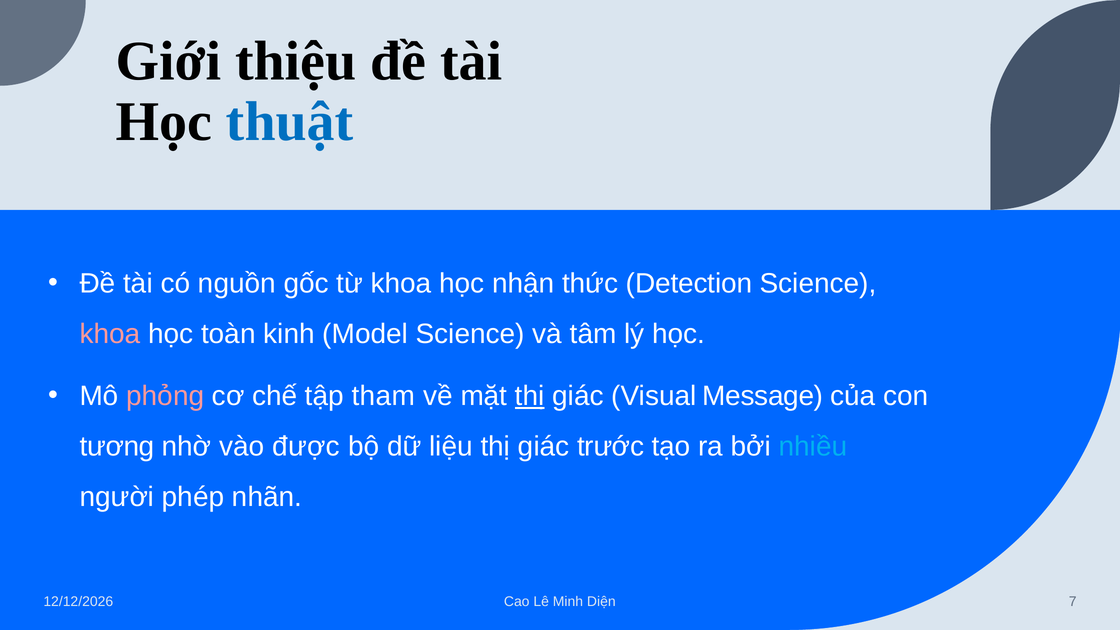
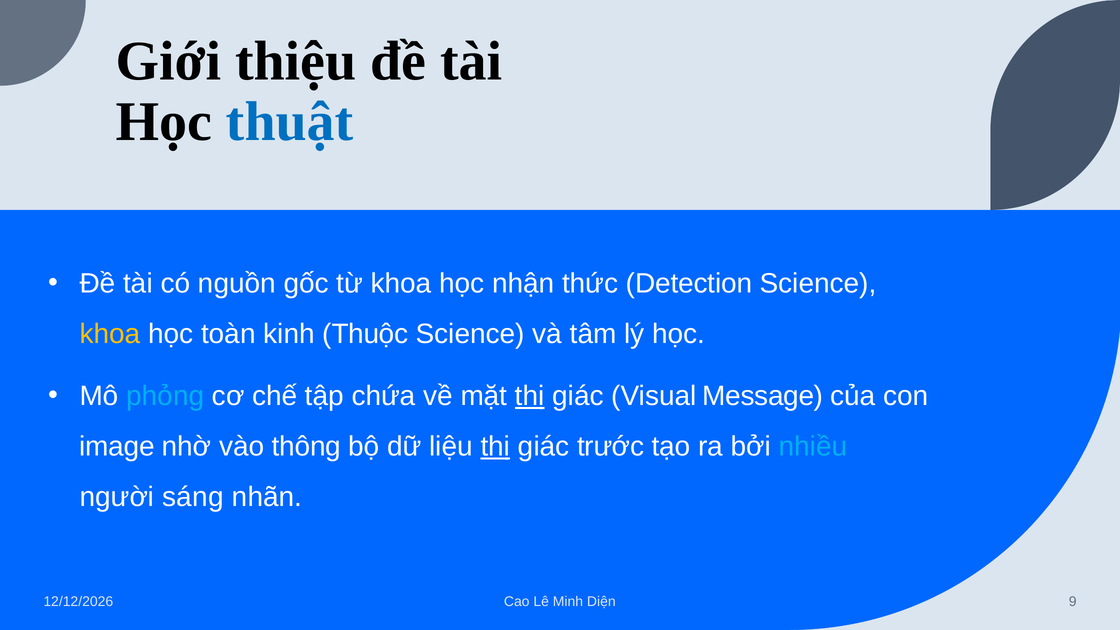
khoa at (110, 334) colour: pink -> yellow
Model: Model -> Thuộc
phỏng colour: pink -> light blue
tham: tham -> chứa
tương: tương -> image
được: được -> thông
thị at (495, 446) underline: none -> present
phép: phép -> sáng
7: 7 -> 9
